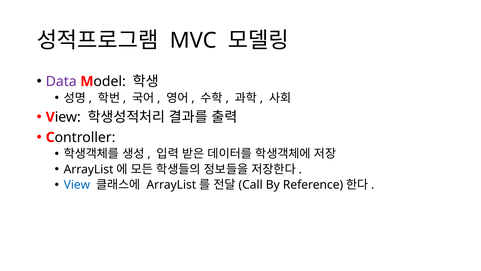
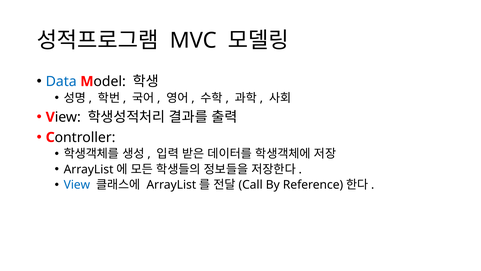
Data colour: purple -> blue
